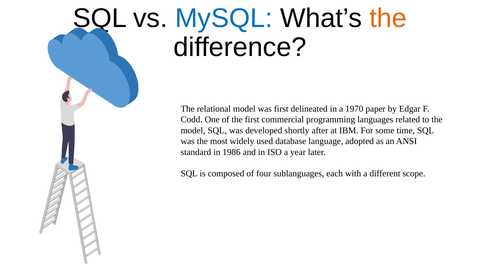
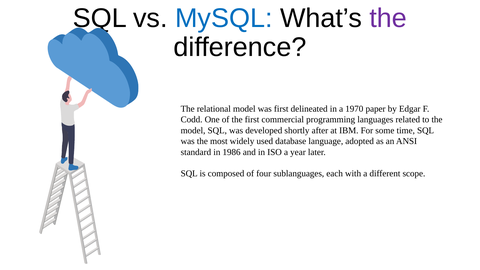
the at (388, 18) colour: orange -> purple
